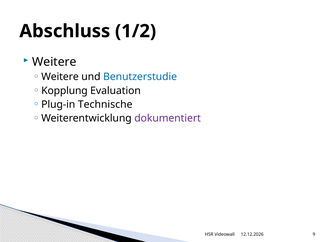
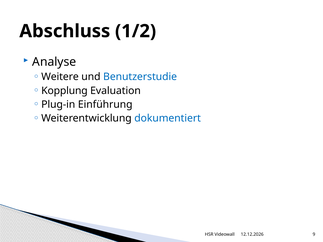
Weitere at (54, 62): Weitere -> Analyse
Technische: Technische -> Einführung
dokumentiert colour: purple -> blue
